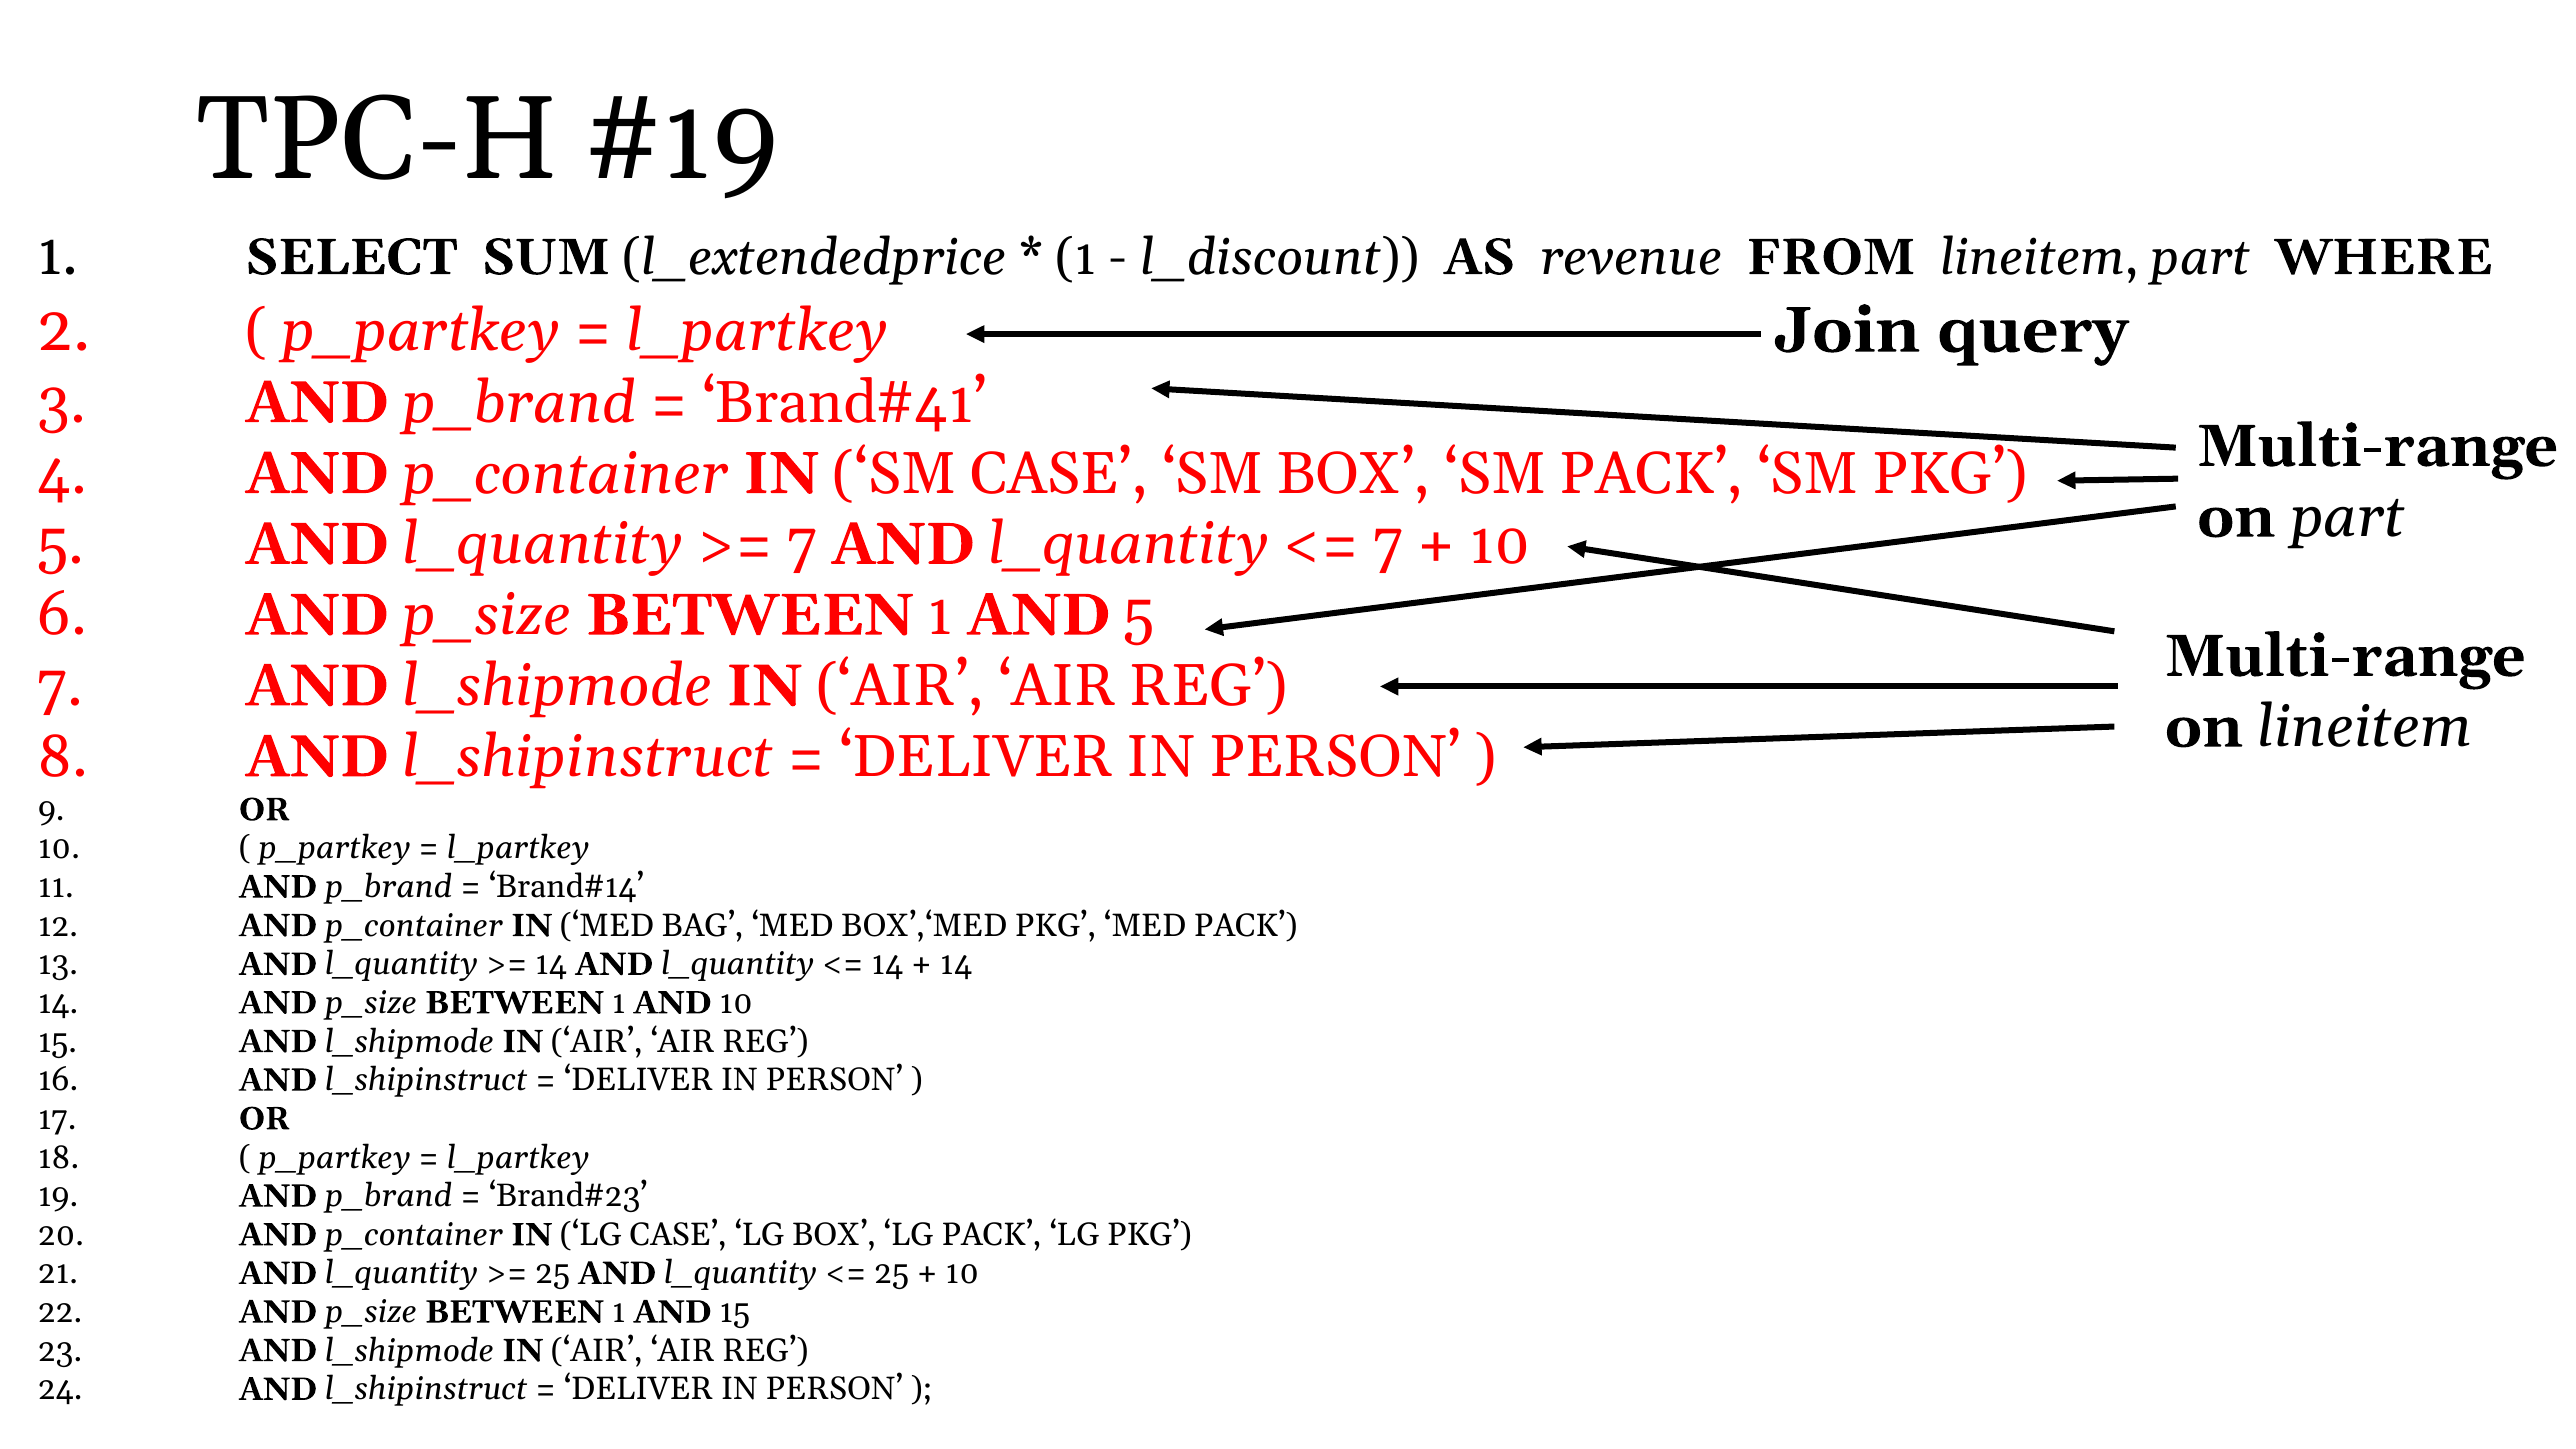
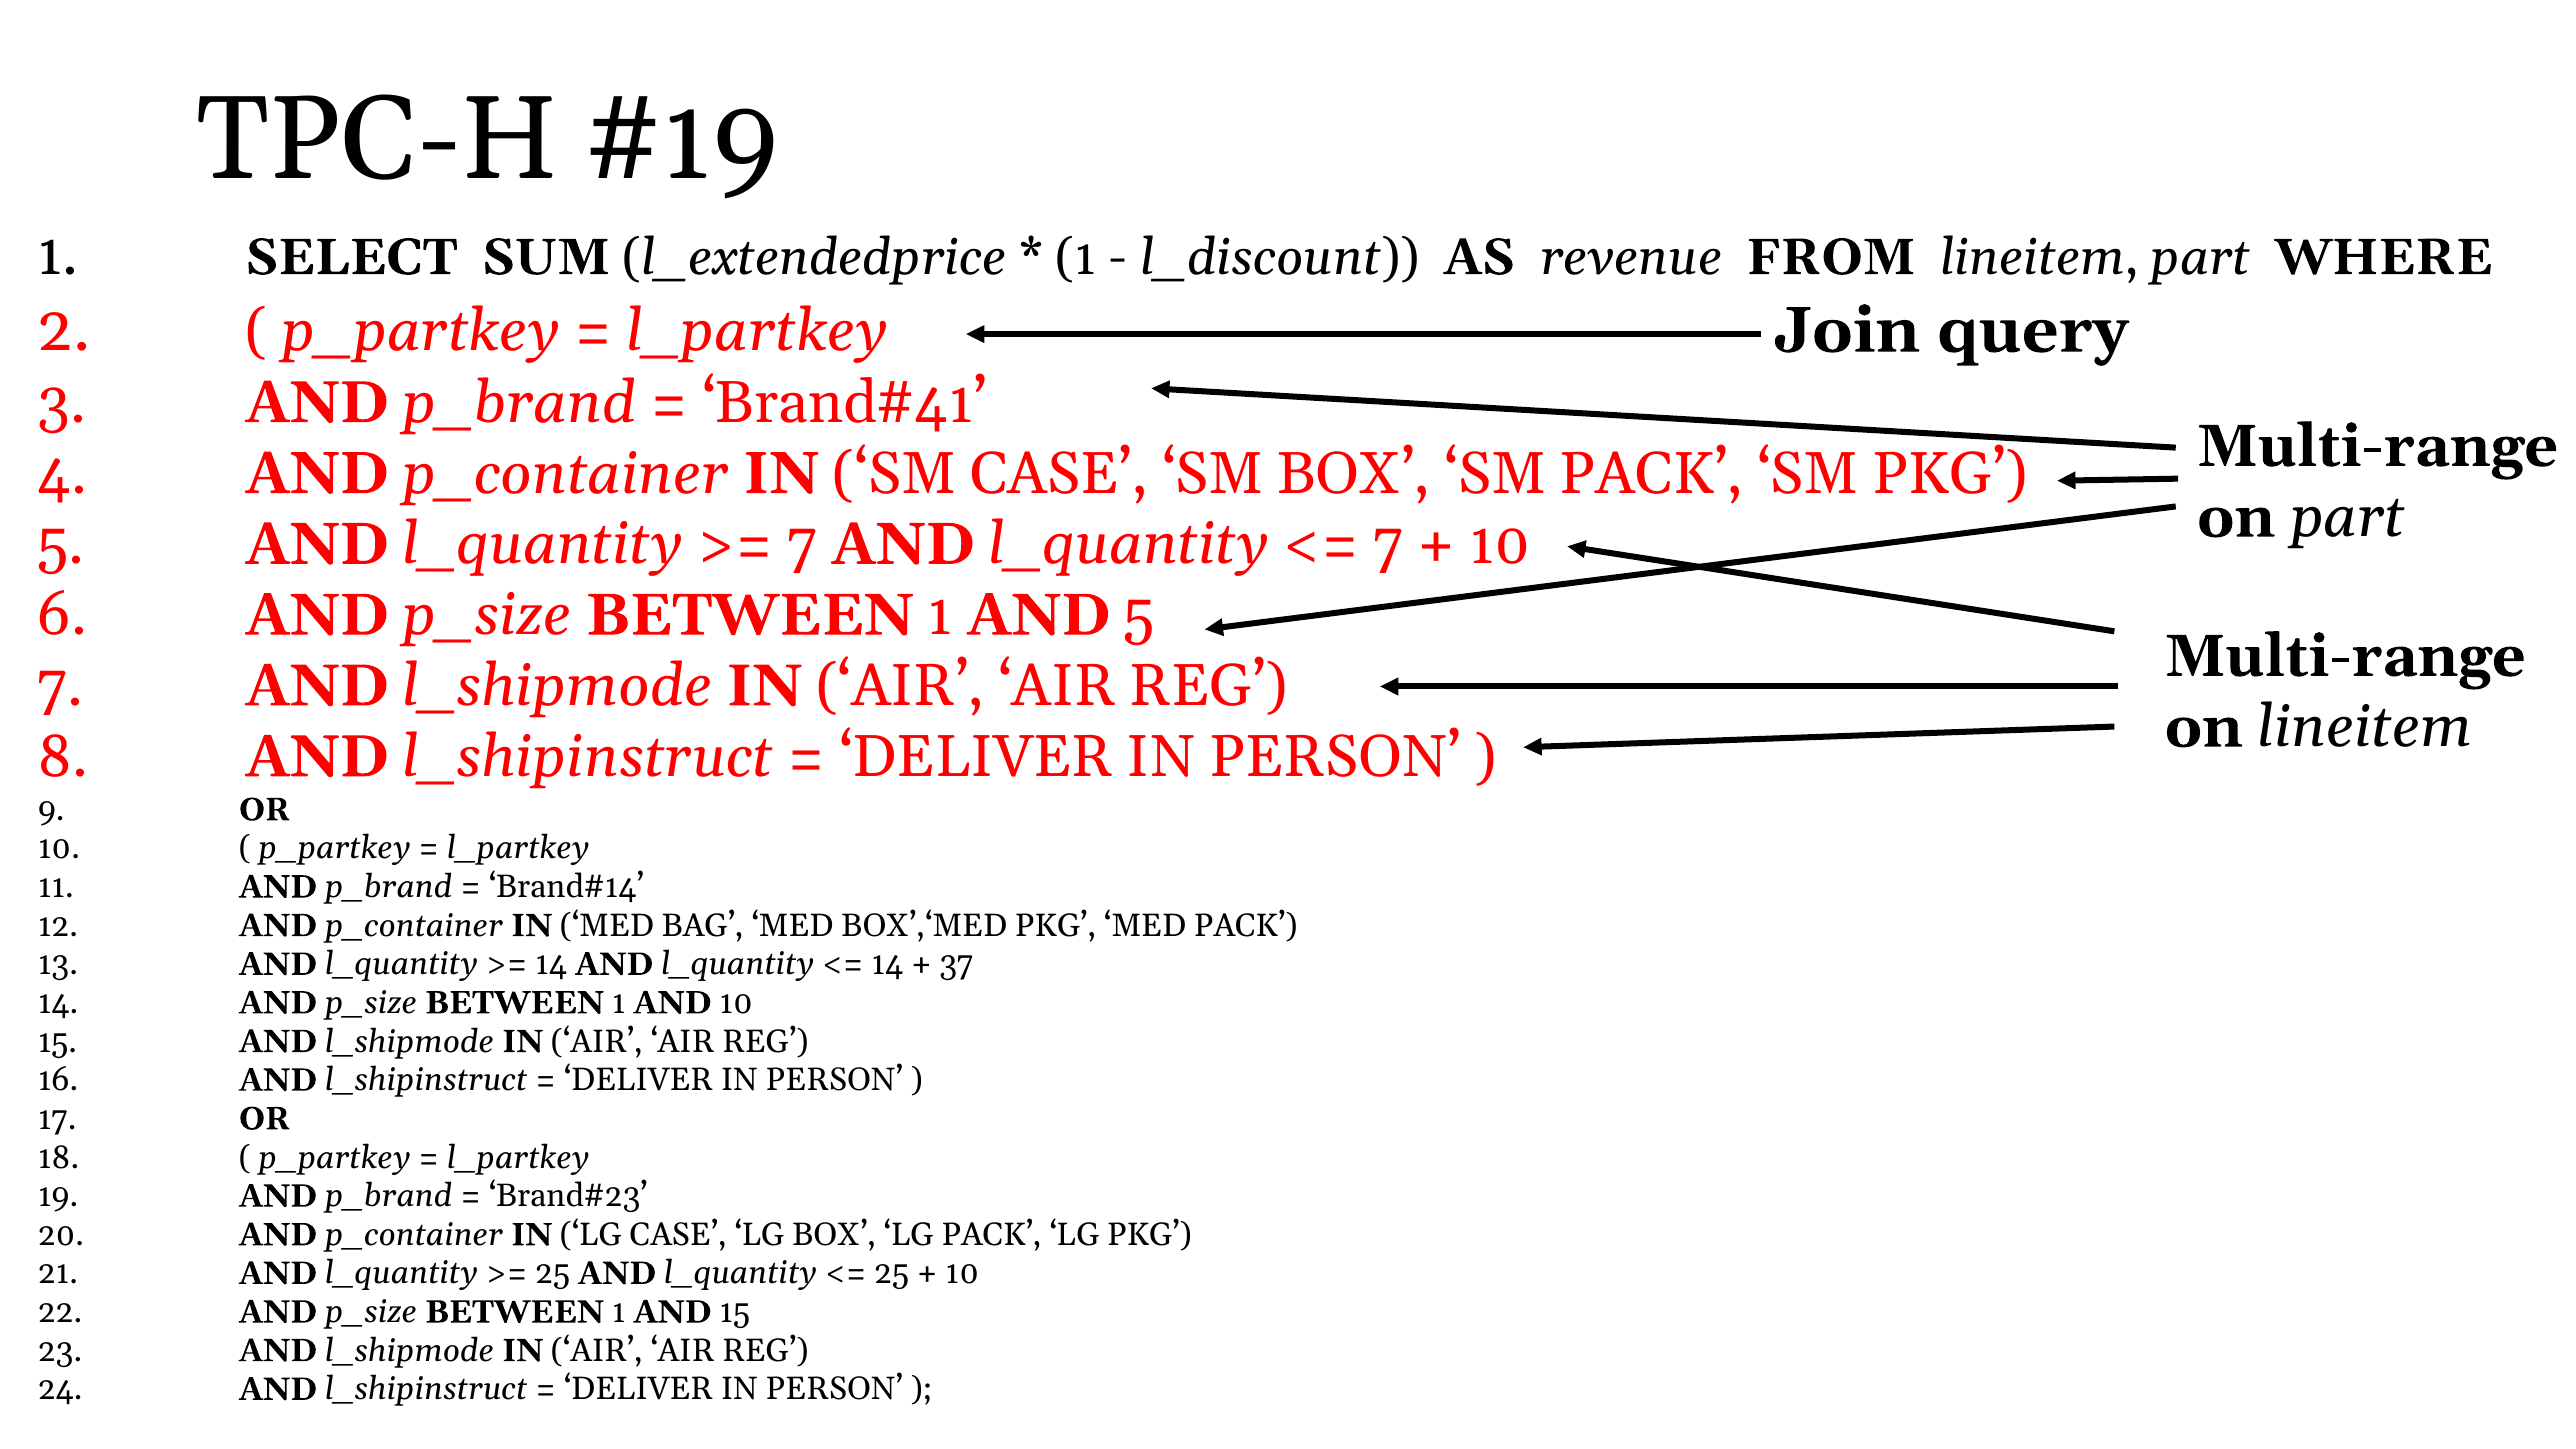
14 at (956, 964): 14 -> 37
